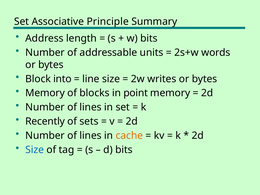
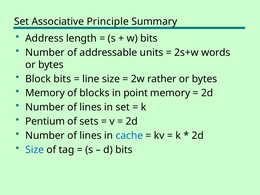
Block into: into -> bits
writes: writes -> rather
Recently: Recently -> Pentium
cache colour: orange -> blue
